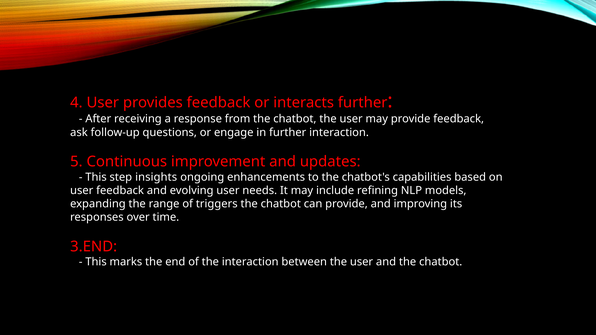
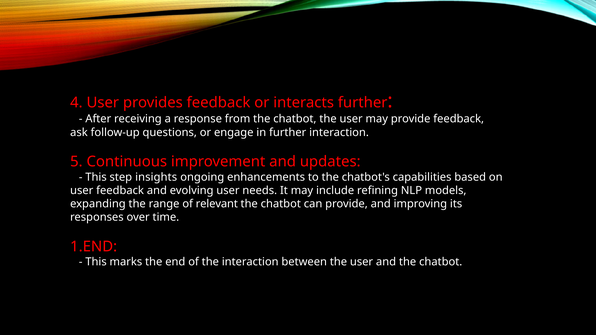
triggers: triggers -> relevant
3.END: 3.END -> 1.END
